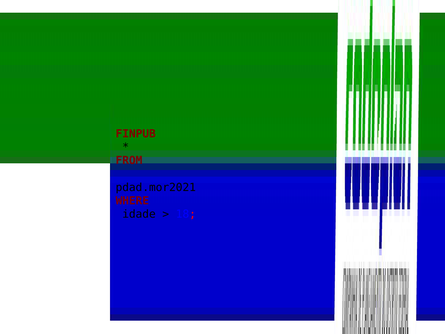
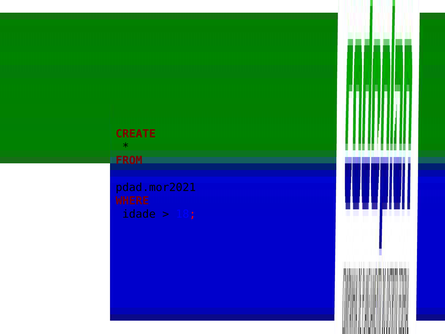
FINPUB: FINPUB -> CREATE
